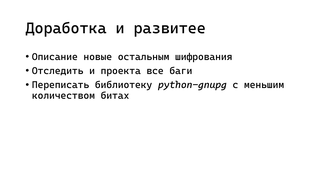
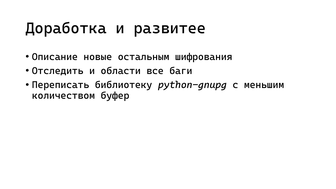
проекта: проекта -> области
битах: битах -> буфер
